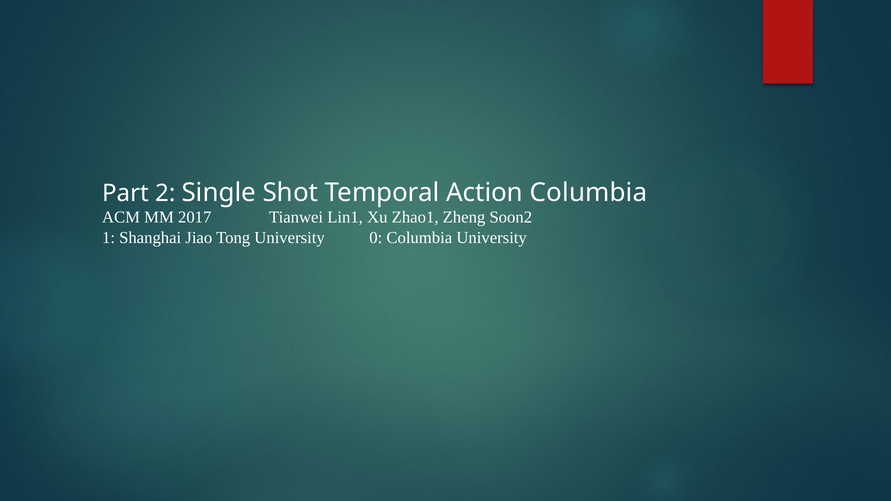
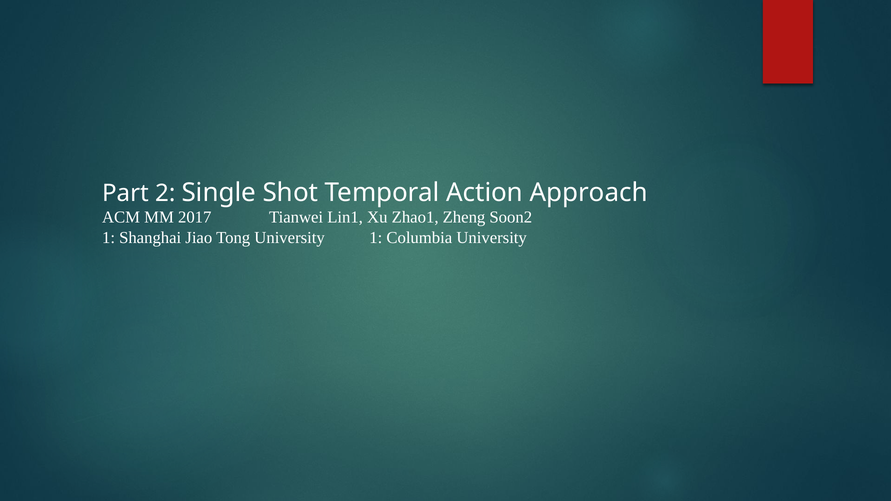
Action Columbia: Columbia -> Approach
University 0: 0 -> 1
